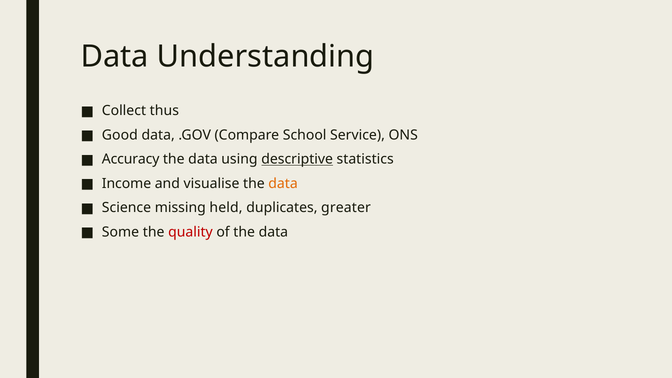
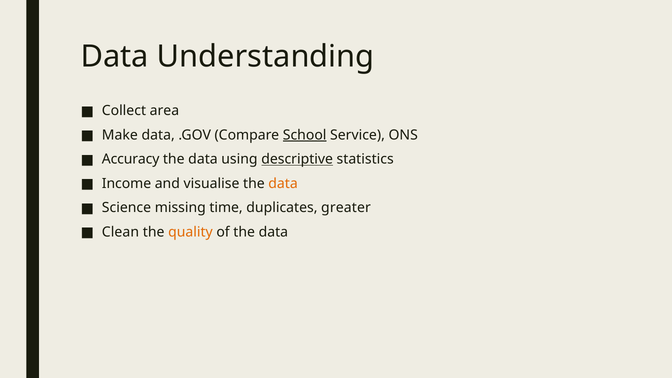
thus: thus -> area
Good: Good -> Make
School underline: none -> present
held: held -> time
Some: Some -> Clean
quality colour: red -> orange
